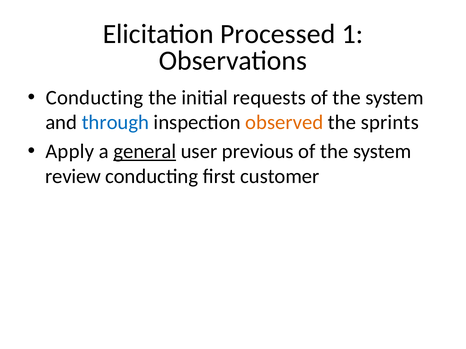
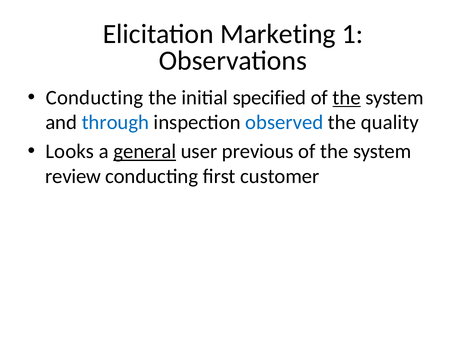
Processed: Processed -> Marketing
requests: requests -> specified
the at (347, 98) underline: none -> present
observed colour: orange -> blue
sprints: sprints -> quality
Apply: Apply -> Looks
